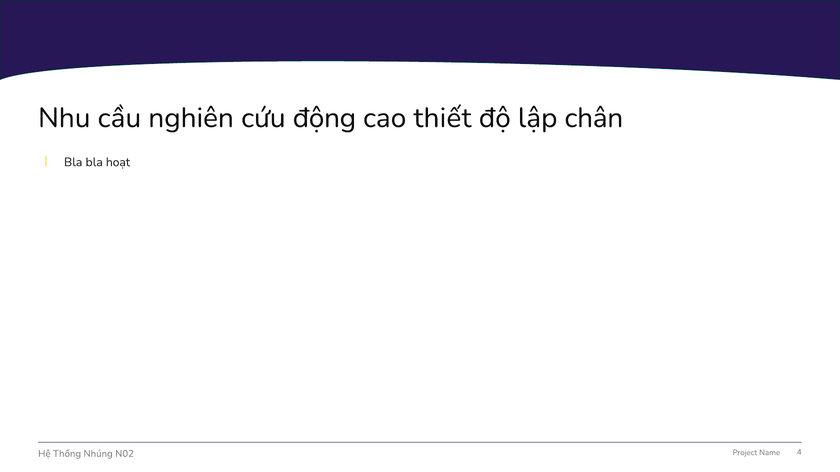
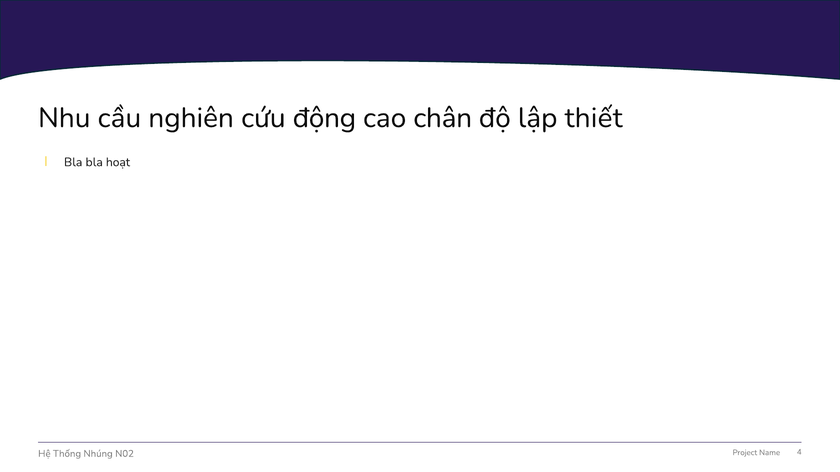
thiết: thiết -> chân
chân: chân -> thiết
